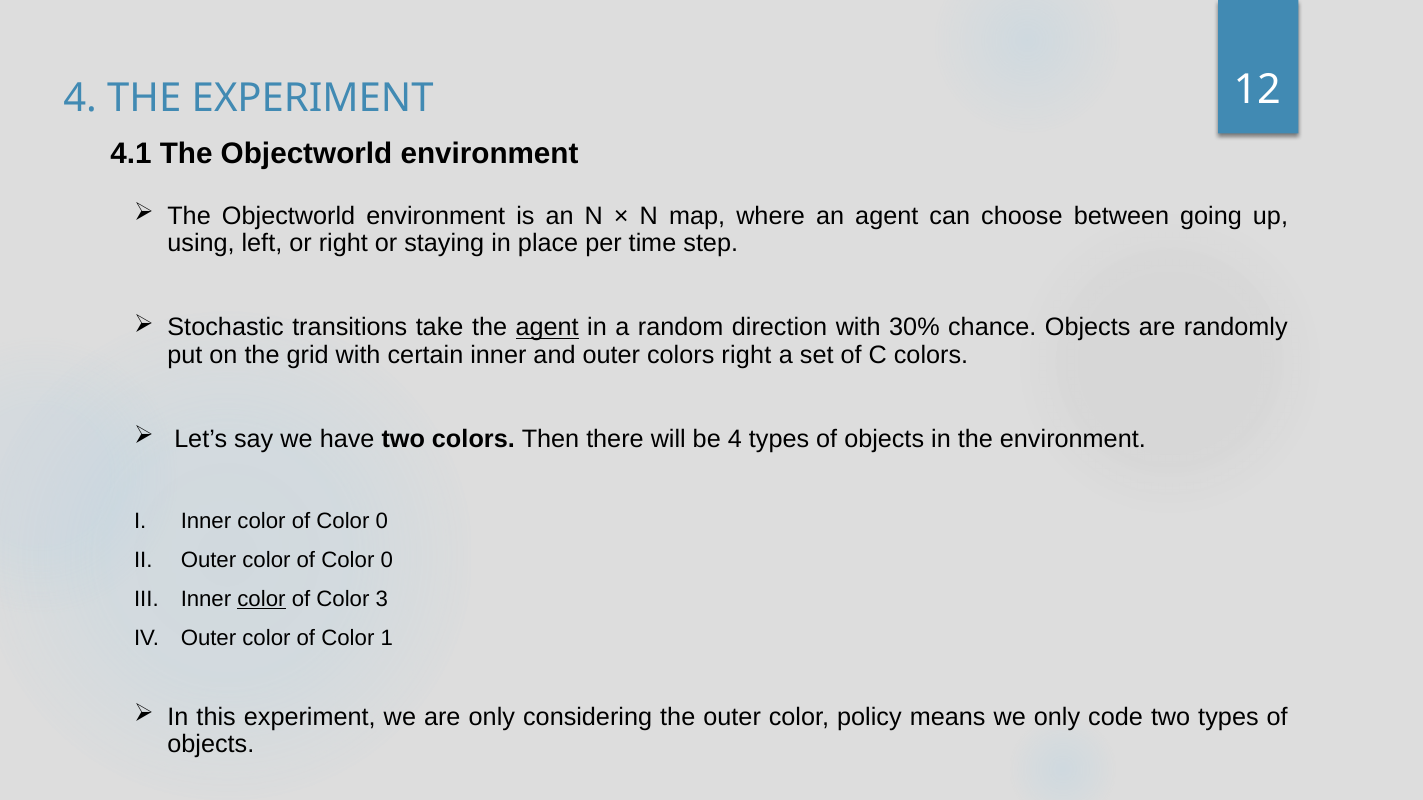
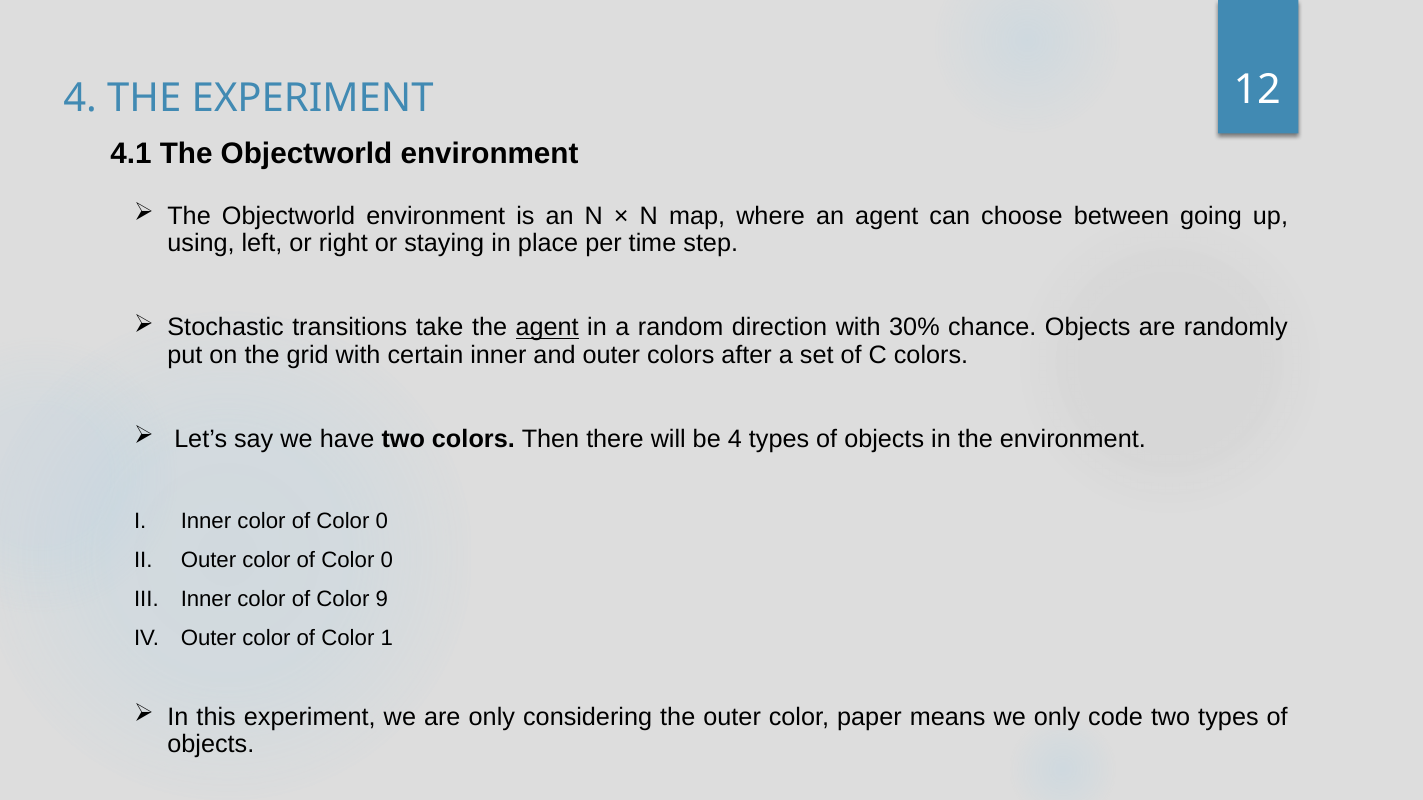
colors right: right -> after
color at (261, 599) underline: present -> none
3: 3 -> 9
policy: policy -> paper
